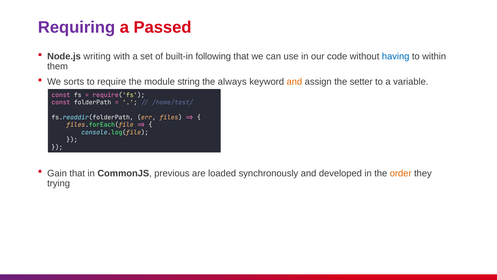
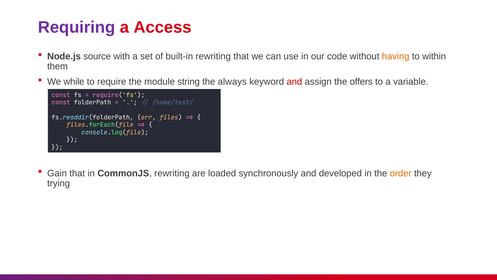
Passed: Passed -> Access
writing: writing -> source
built-in following: following -> rewriting
having colour: blue -> orange
sorts: sorts -> while
and at (294, 82) colour: orange -> red
setter: setter -> offers
CommonJS previous: previous -> rewriting
